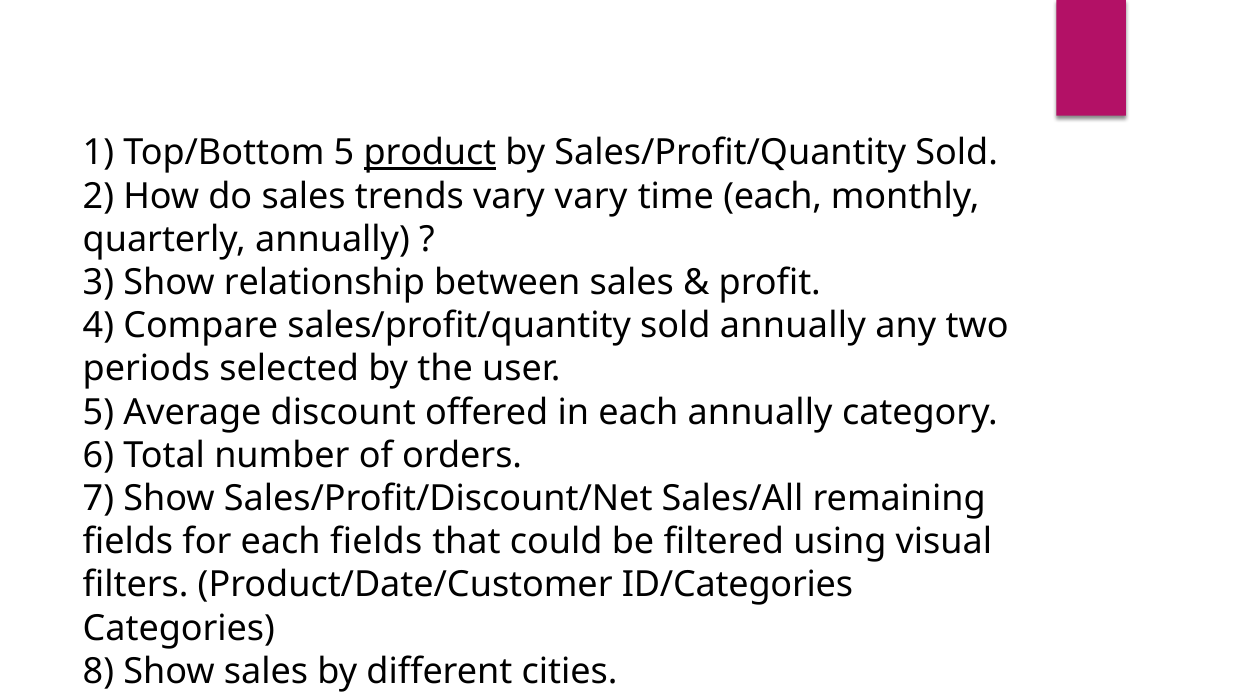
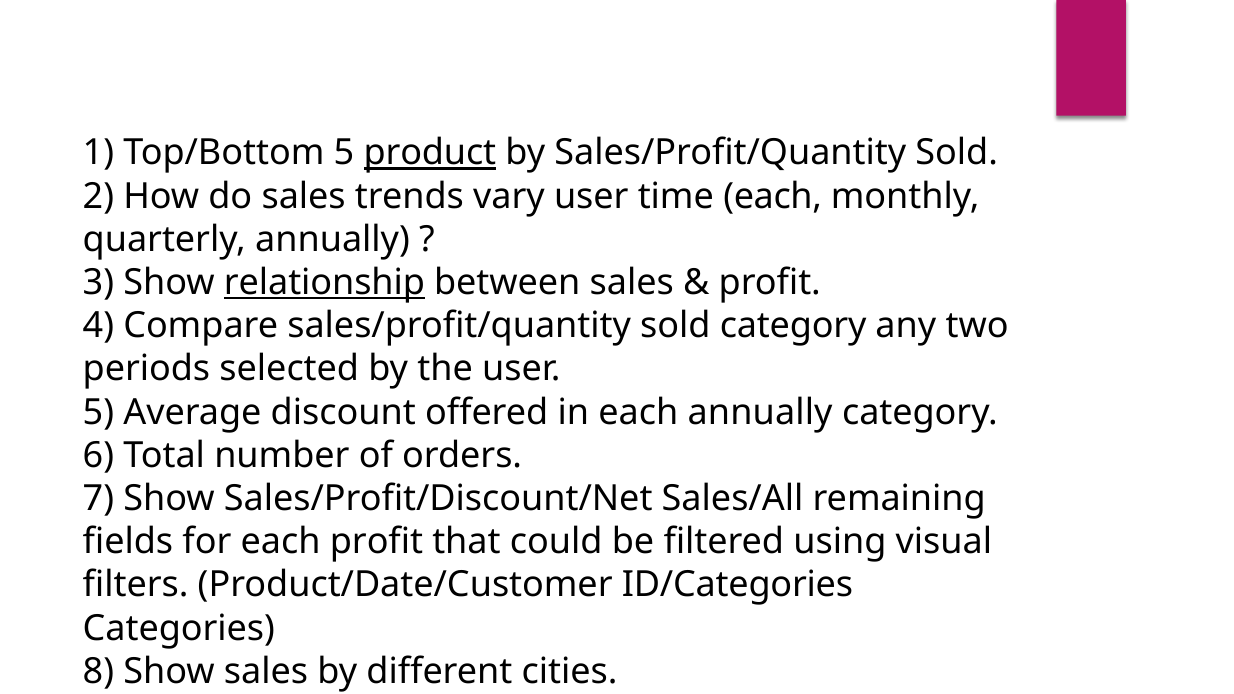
vary vary: vary -> user
relationship underline: none -> present
sold annually: annually -> category
each fields: fields -> profit
